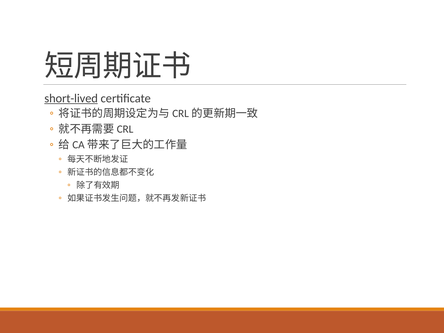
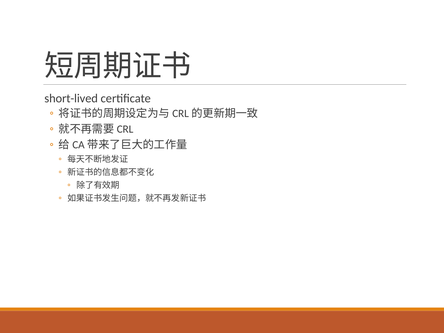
short-lived underline: present -> none
